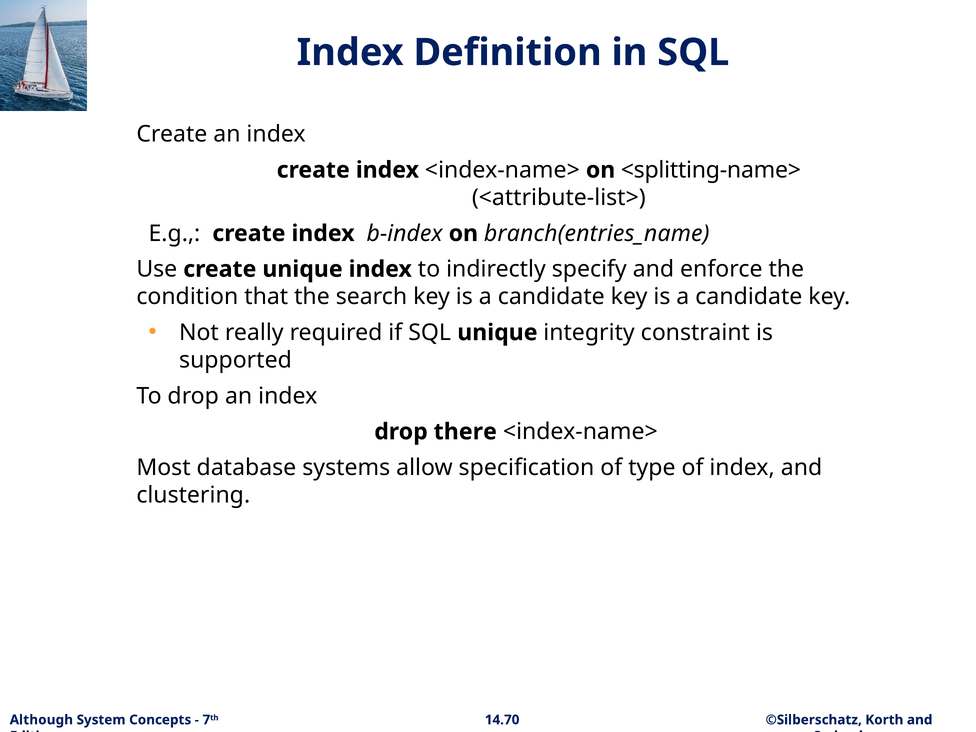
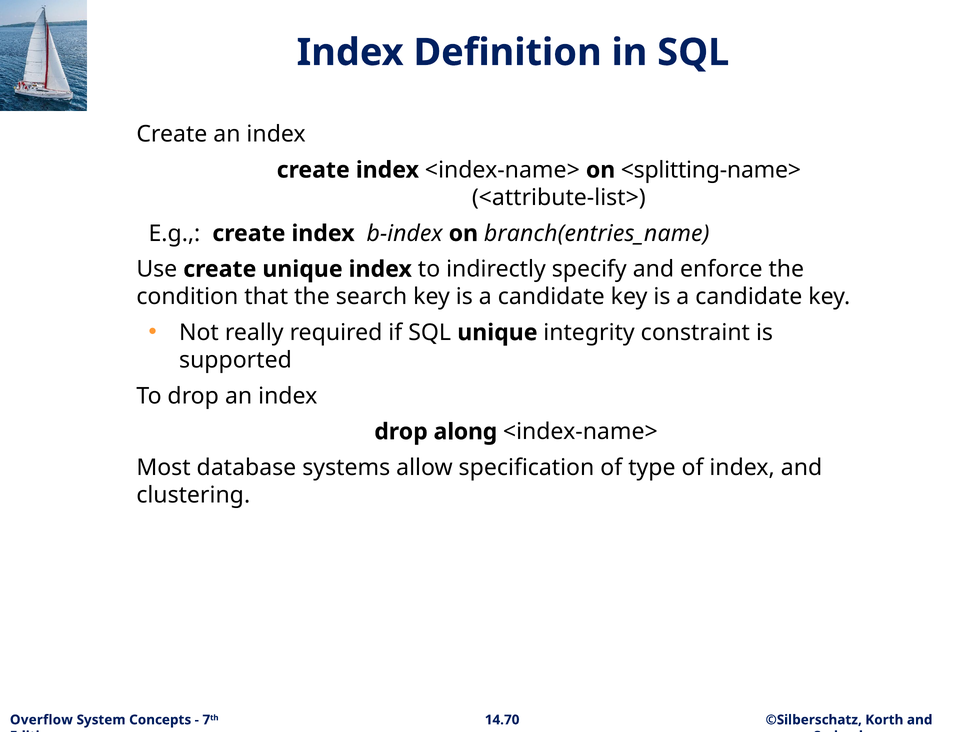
there: there -> along
Although: Although -> Overflow
